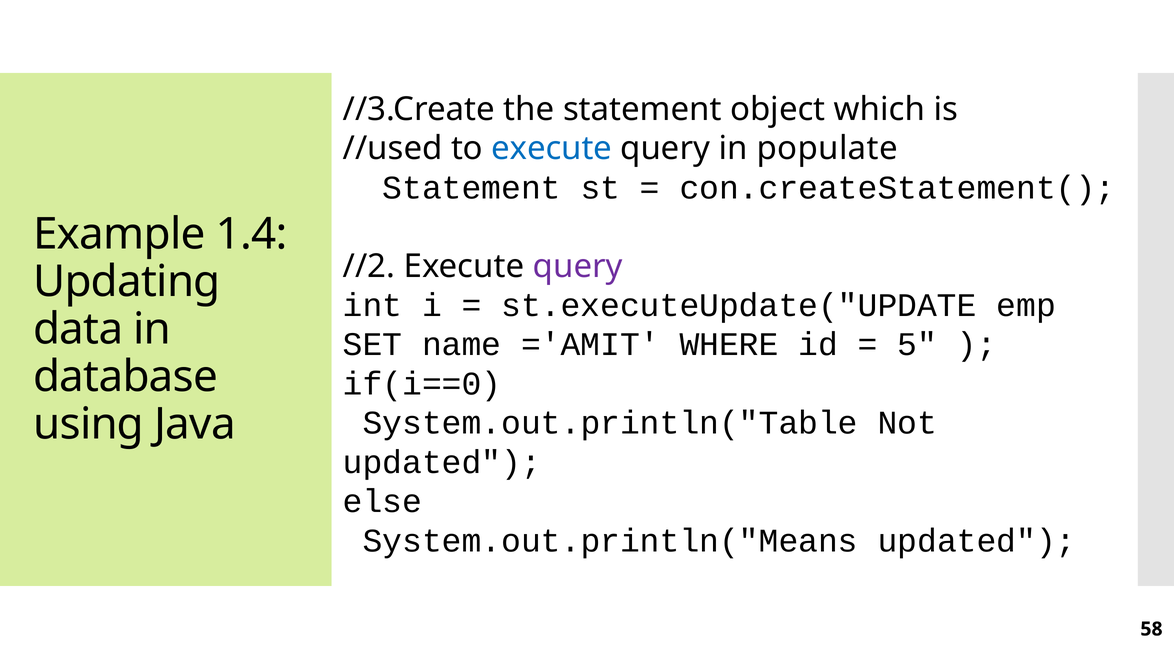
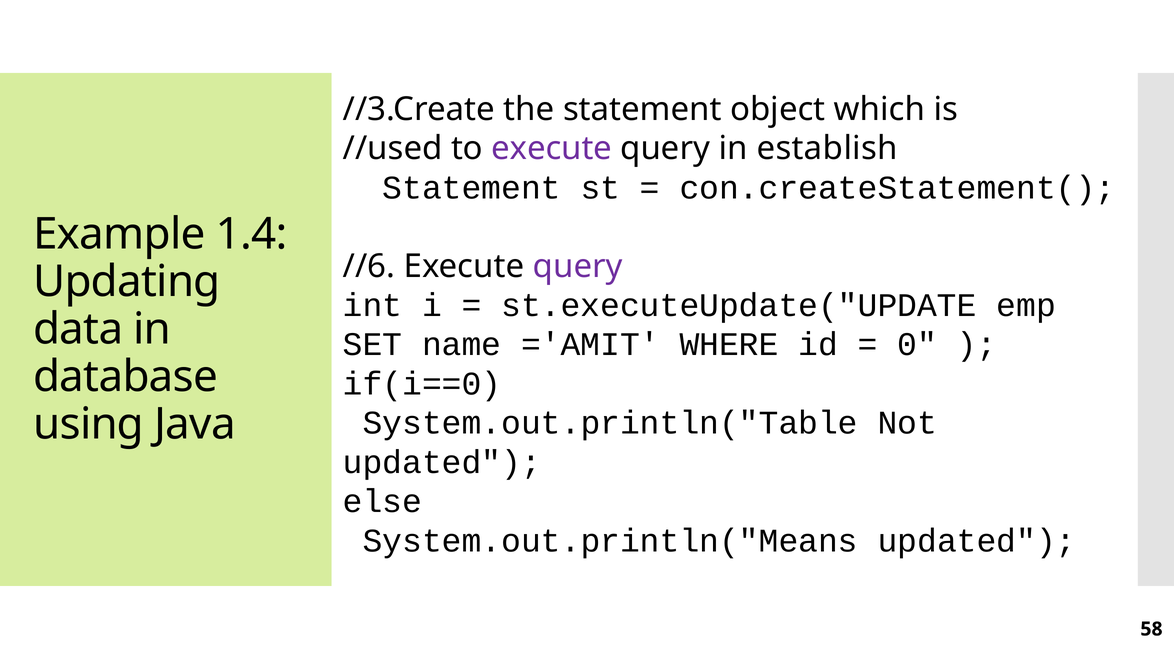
execute at (552, 149) colour: blue -> purple
populate: populate -> establish
//2: //2 -> //6
5: 5 -> 0
